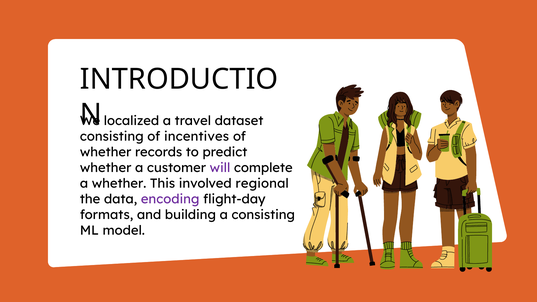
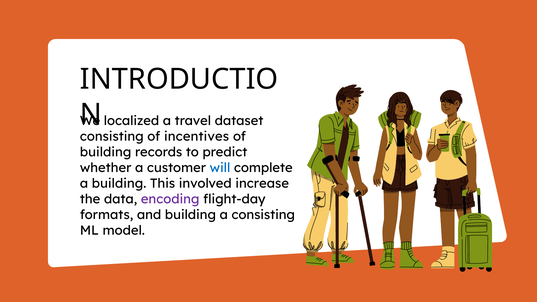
whether at (106, 152): whether -> building
will colour: purple -> blue
a whether: whether -> building
regional: regional -> increase
